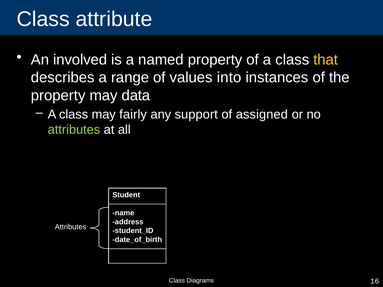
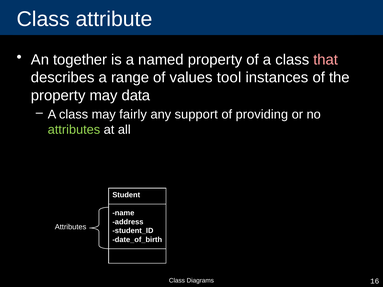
involved: involved -> together
that colour: yellow -> pink
into: into -> tool
assigned: assigned -> providing
